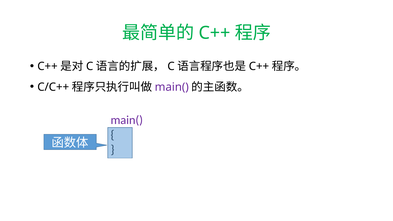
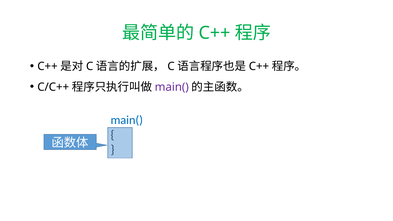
main( at (127, 120) colour: purple -> blue
